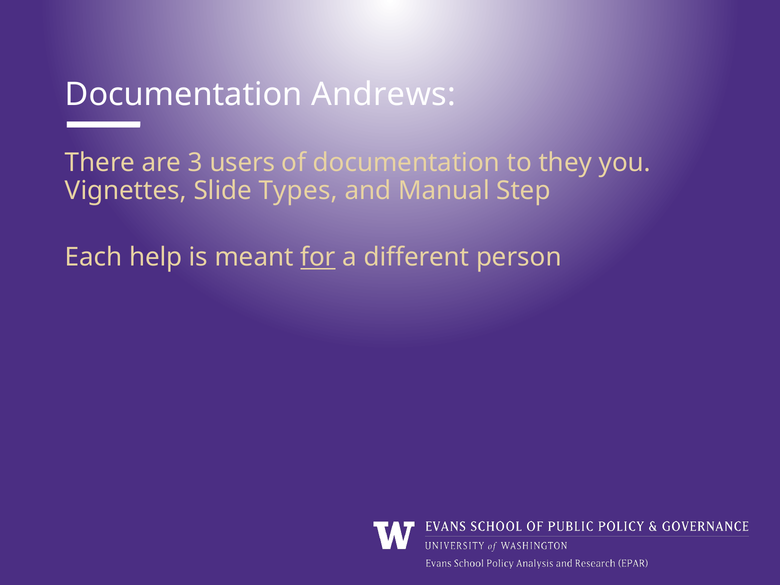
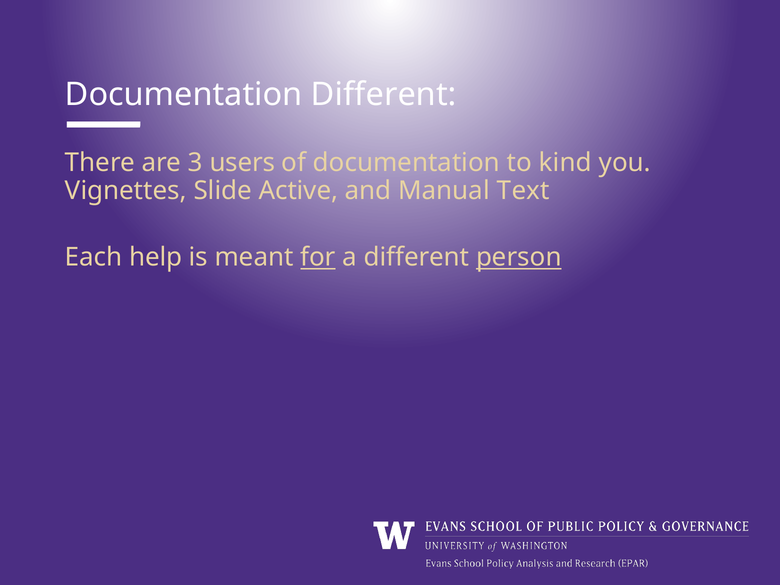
Documentation Andrews: Andrews -> Different
they: they -> kind
Types: Types -> Active
Step: Step -> Text
person underline: none -> present
